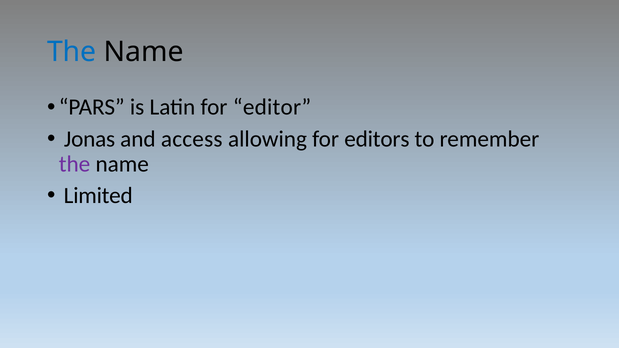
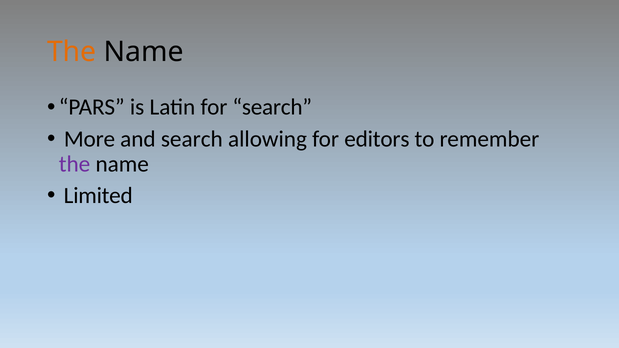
The at (72, 52) colour: blue -> orange
for editor: editor -> search
Jonas: Jonas -> More
and access: access -> search
